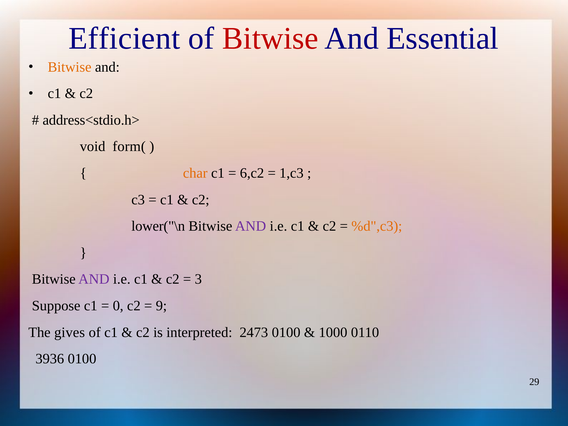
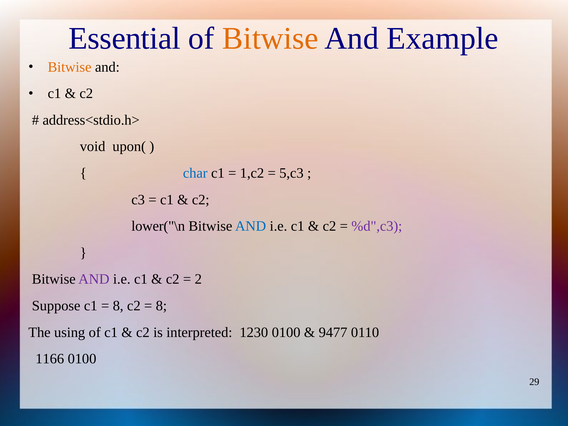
Efficient: Efficient -> Essential
Bitwise at (270, 39) colour: red -> orange
Essential: Essential -> Example
form(: form( -> upon(
char colour: orange -> blue
6,c2: 6,c2 -> 1,c2
1,c3: 1,c3 -> 5,c3
AND at (251, 226) colour: purple -> blue
%d",c3 colour: orange -> purple
3: 3 -> 2
0 at (118, 306): 0 -> 8
9 at (161, 306): 9 -> 8
gives: gives -> using
2473: 2473 -> 1230
1000: 1000 -> 9477
3936: 3936 -> 1166
